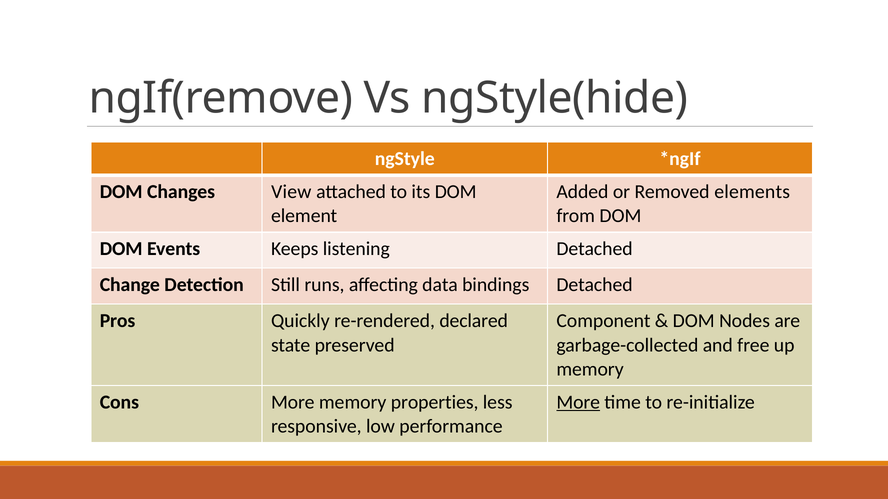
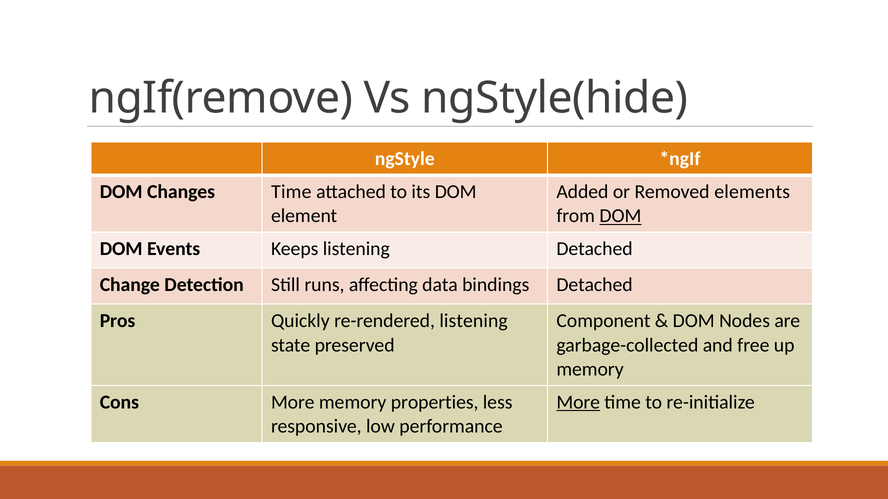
Changes View: View -> Time
DOM at (620, 216) underline: none -> present
re-rendered declared: declared -> listening
